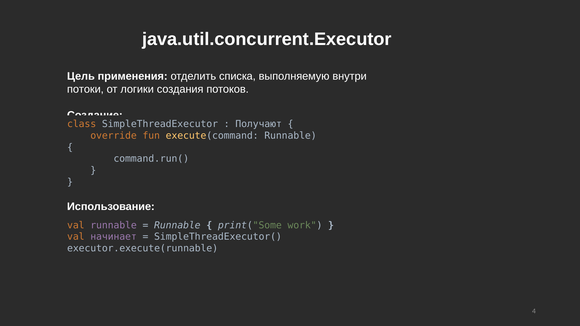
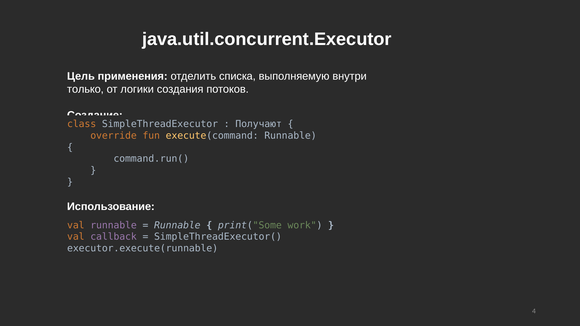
потоки: потоки -> только
начинает: начинает -> callback
